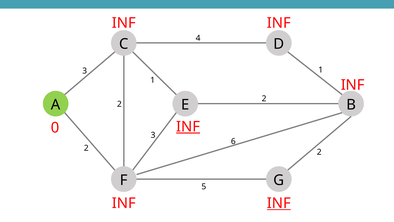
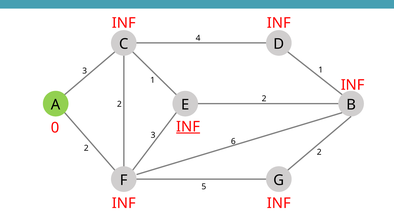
INF at (279, 203) underline: present -> none
